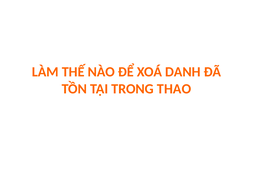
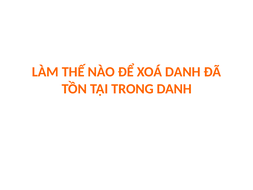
TRONG THAO: THAO -> DANH
